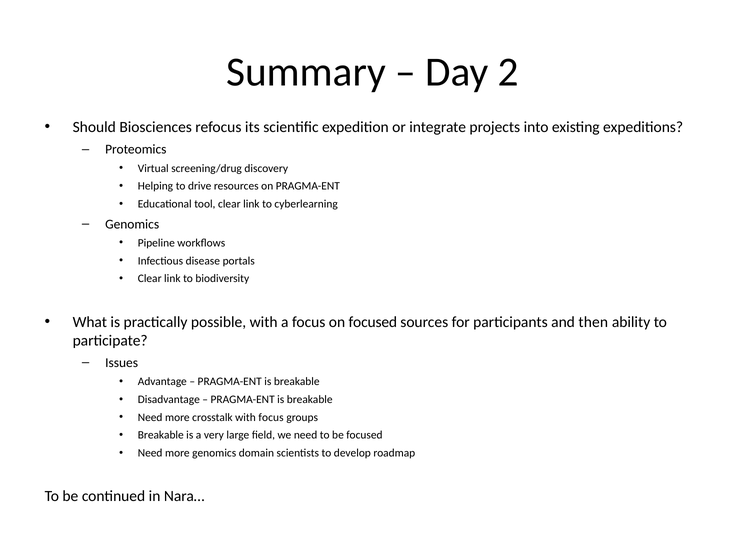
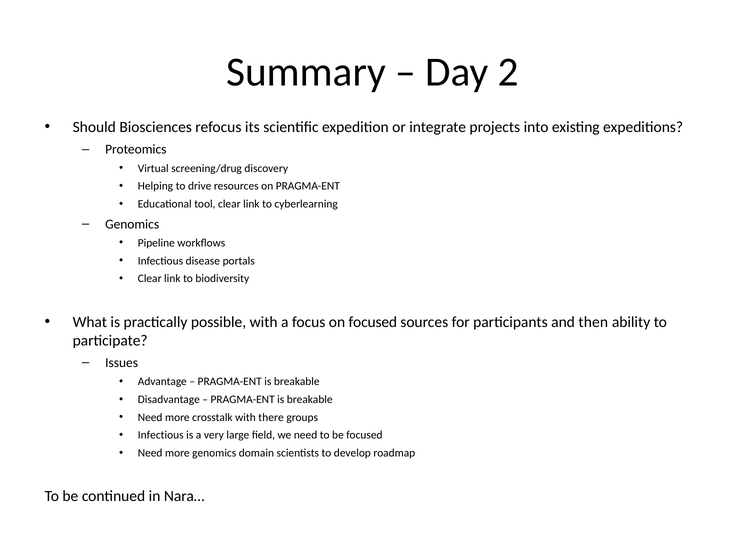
with focus: focus -> there
Breakable at (161, 435): Breakable -> Infectious
